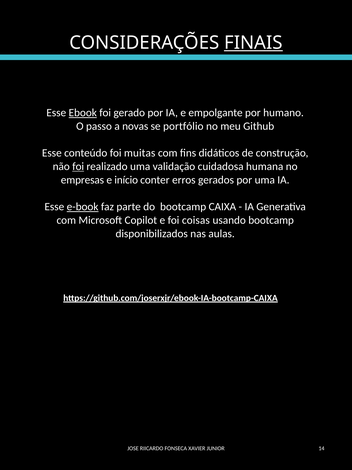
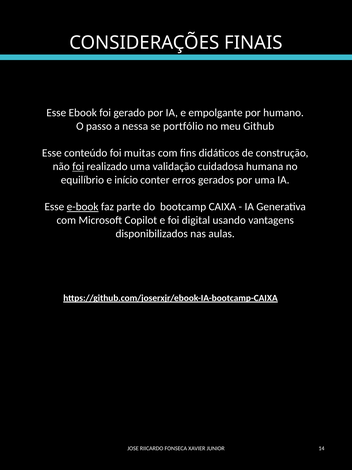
FINAIS underline: present -> none
Ebook underline: present -> none
novas: novas -> nessa
empresas: empresas -> equilíbrio
coisas: coisas -> digital
usando bootcamp: bootcamp -> vantagens
